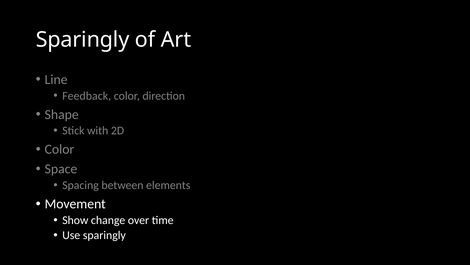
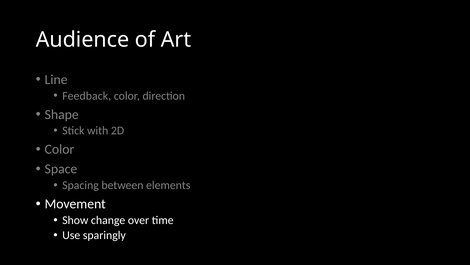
Sparingly at (83, 39): Sparingly -> Audience
